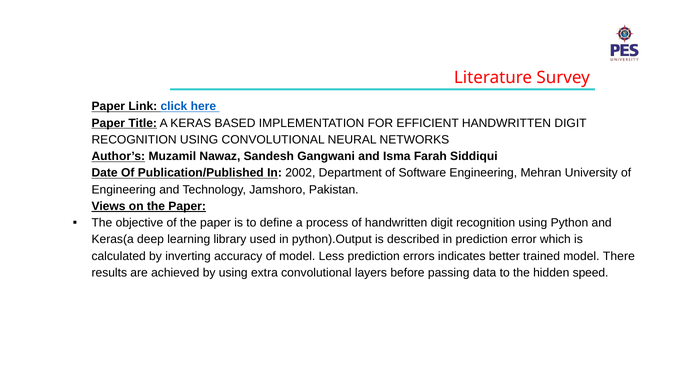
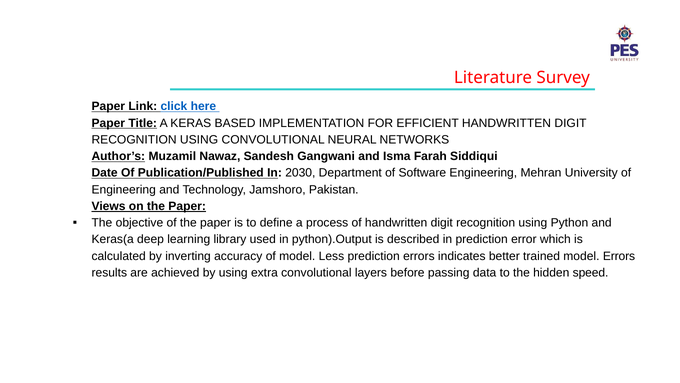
2002: 2002 -> 2030
model There: There -> Errors
